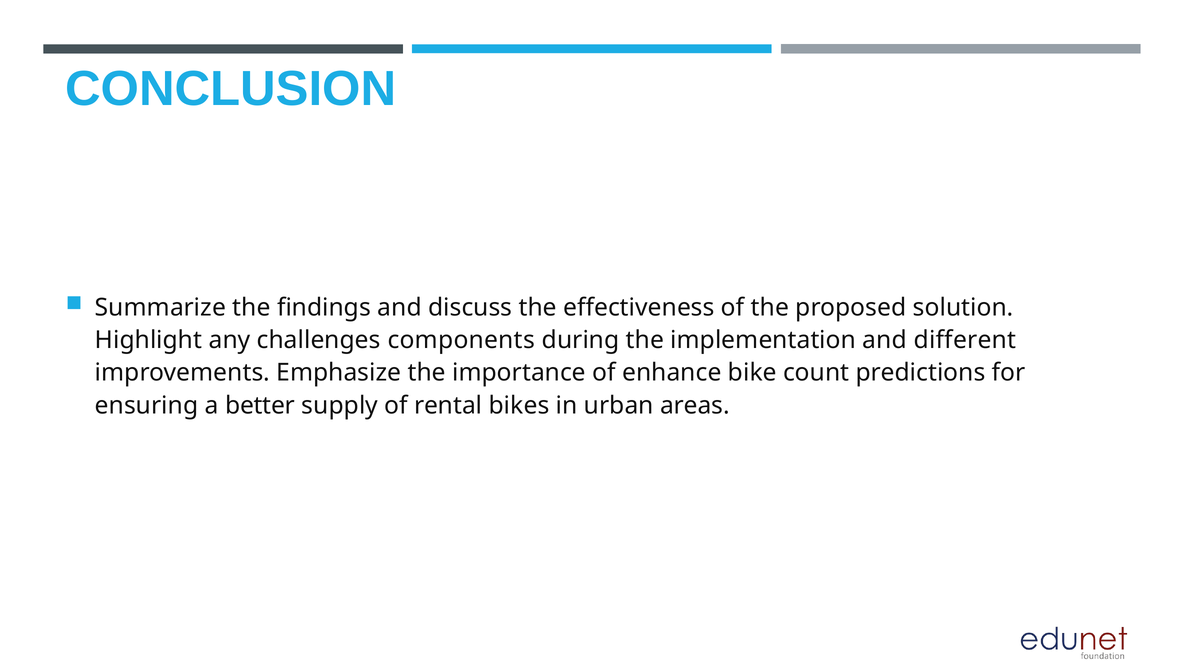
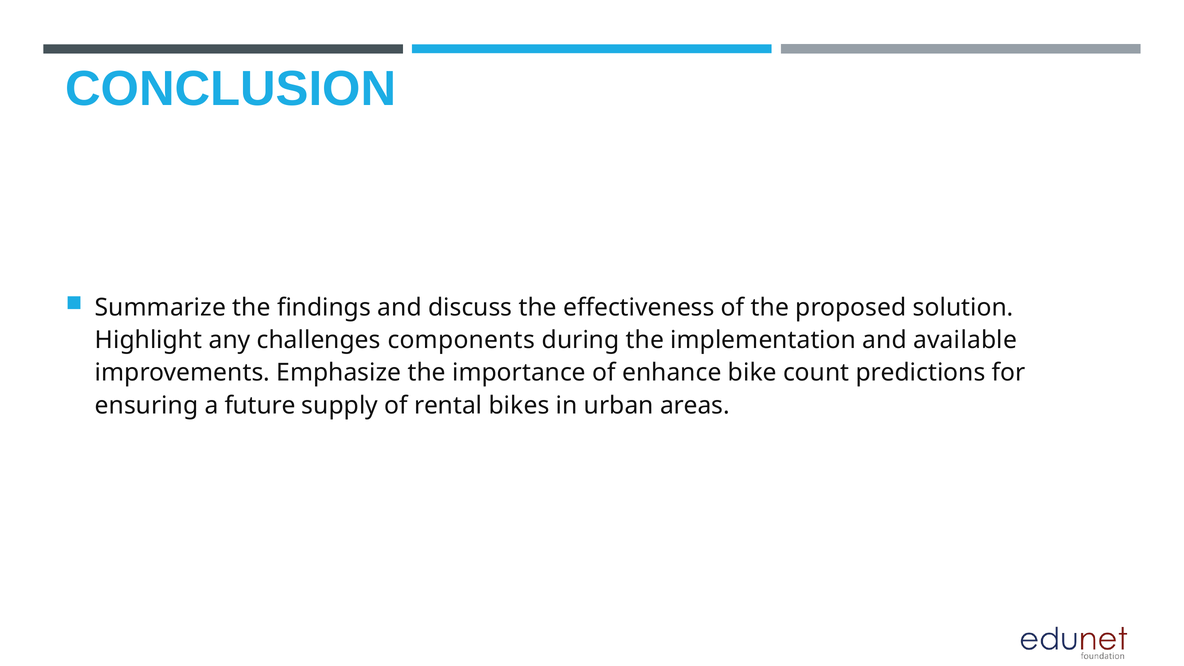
different: different -> available
better: better -> future
